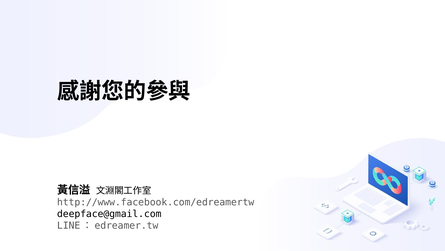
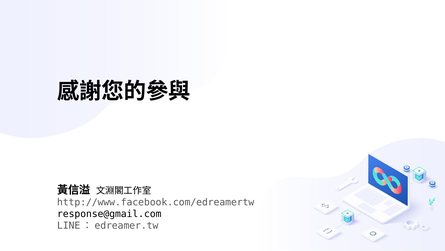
deepface@gmail.com: deepface@gmail.com -> response@gmail.com
